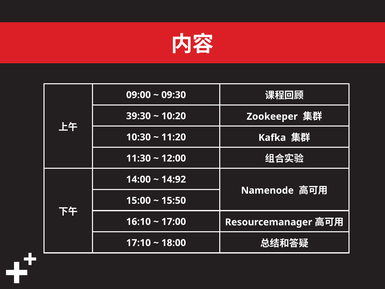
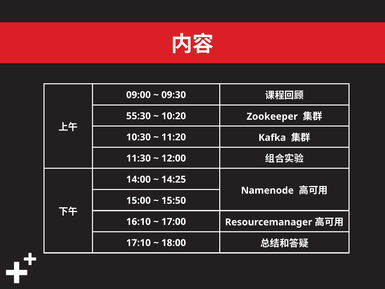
39:30: 39:30 -> 55:30
14:92: 14:92 -> 14:25
